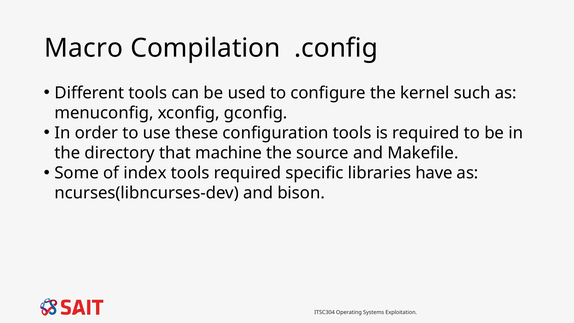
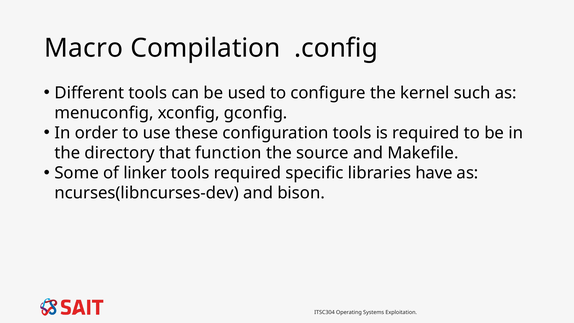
machine: machine -> function
index: index -> linker
